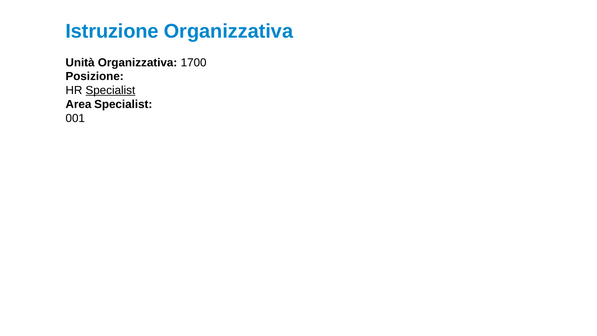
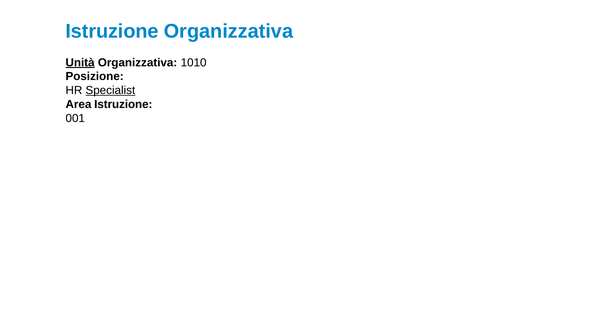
Unità underline: none -> present
1700: 1700 -> 1010
Area Specialist: Specialist -> Istruzione
